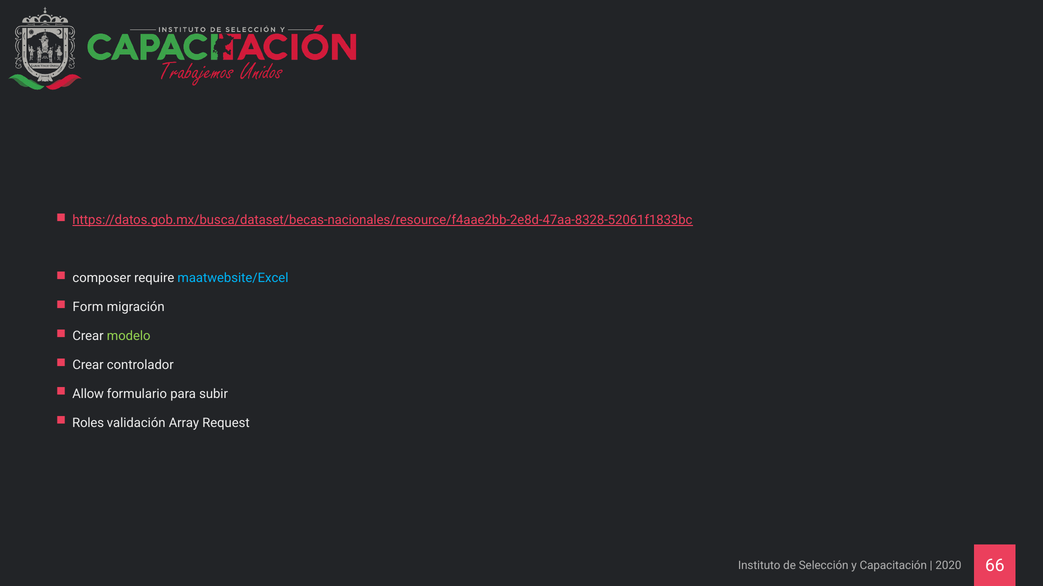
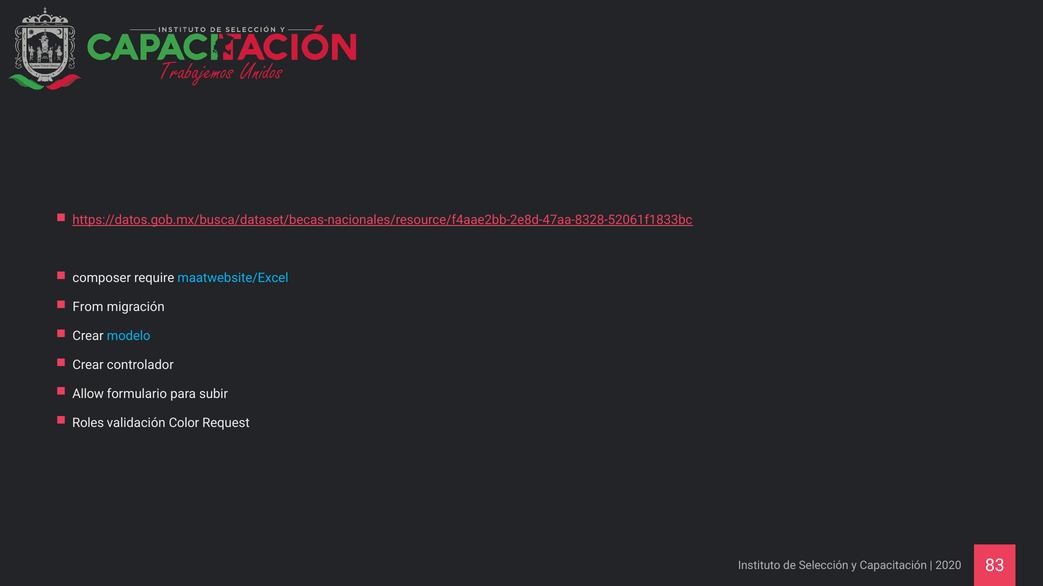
Form: Form -> From
modelo colour: light green -> light blue
Array: Array -> Color
66: 66 -> 83
